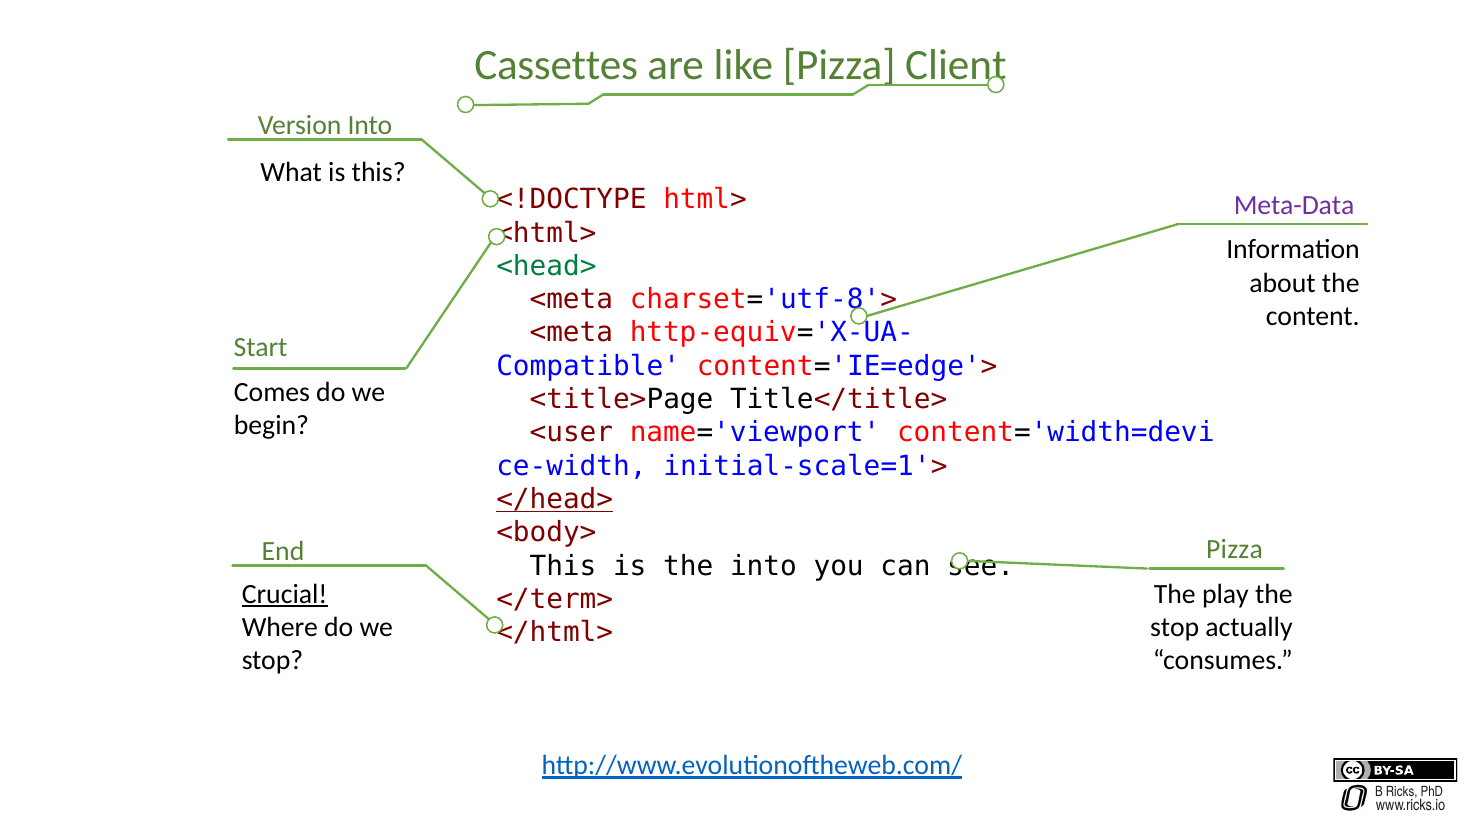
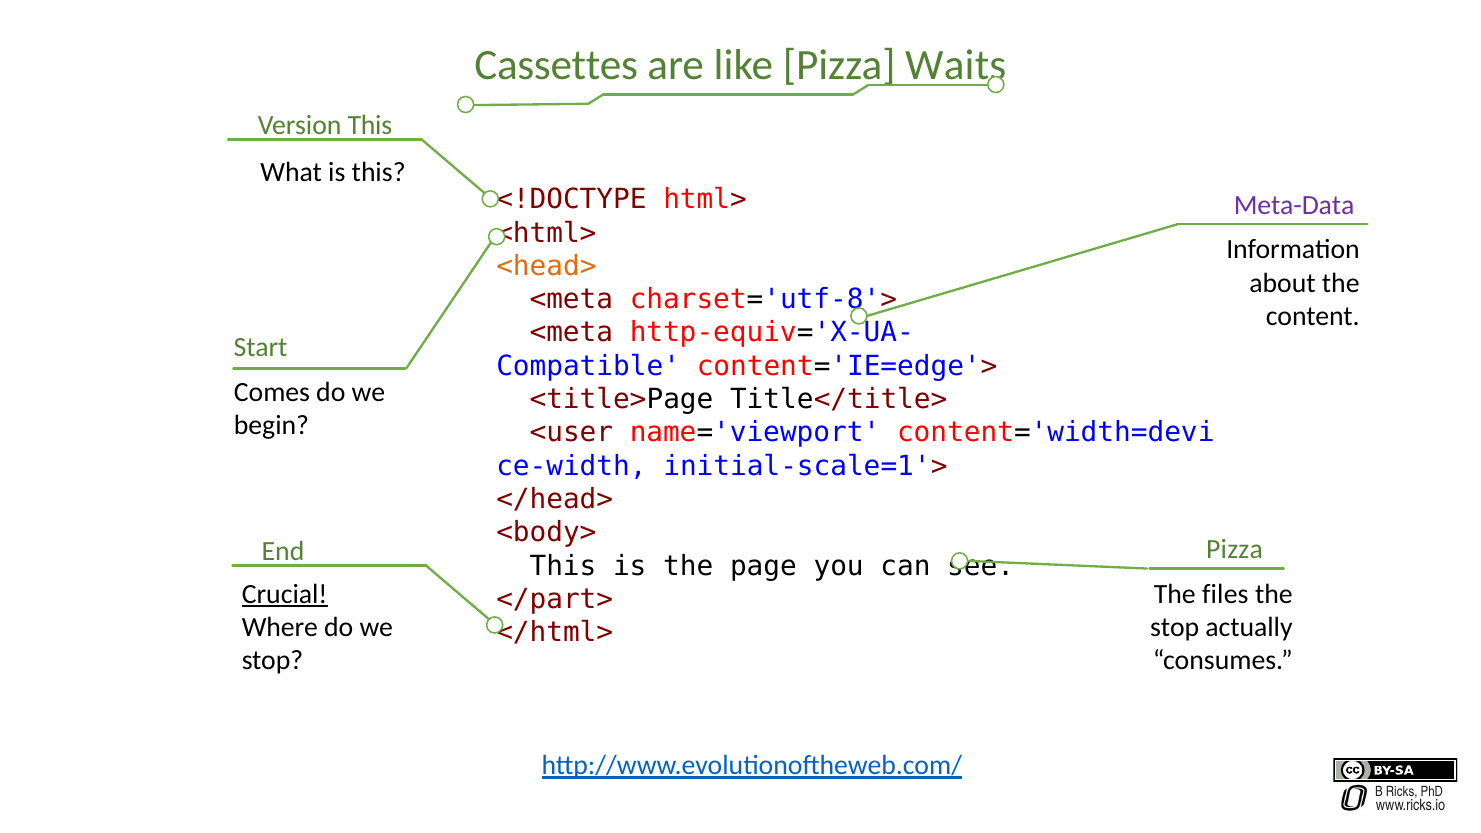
Client: Client -> Waits
Version Into: Into -> This
<head> colour: green -> orange
</head> underline: present -> none
the into: into -> page
play: play -> files
</term>: </term> -> </part>
